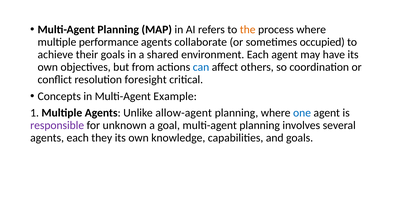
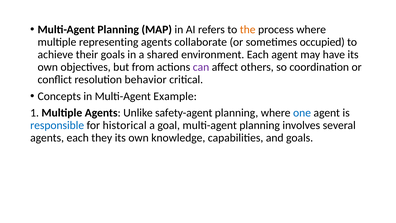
performance: performance -> representing
can colour: blue -> purple
foresight: foresight -> behavior
allow-agent: allow-agent -> safety-agent
responsible colour: purple -> blue
unknown: unknown -> historical
